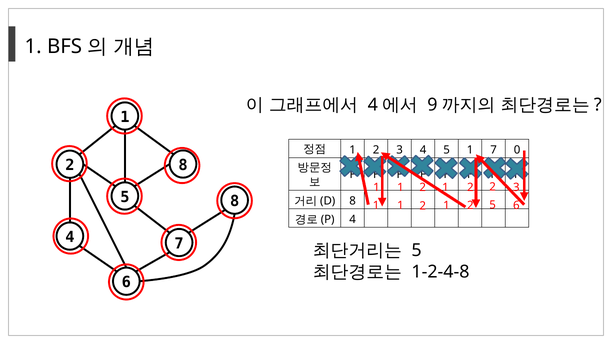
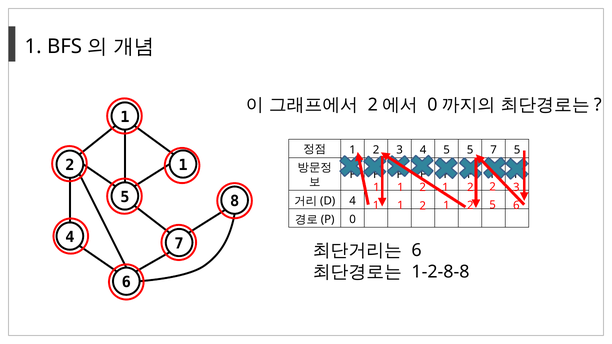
4 at (373, 105): 4 -> 2
9 at (432, 105): 9 -> 0
1 at (470, 150): 1 -> 5
7 0: 0 -> 5
2 8: 8 -> 1
8 at (353, 201): 8 -> 4
4 at (353, 220): 4 -> 0
5 at (417, 250): 5 -> 6
1-2-4-8: 1-2-4-8 -> 1-2-8-8
